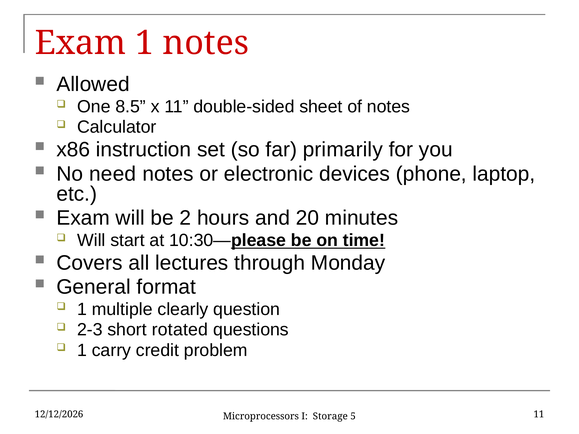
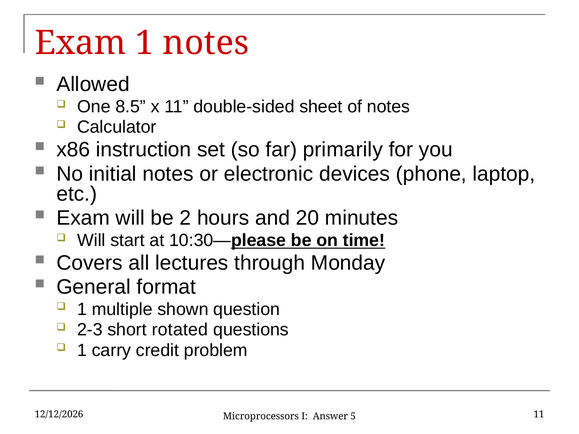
need: need -> initial
clearly: clearly -> shown
Storage: Storage -> Answer
